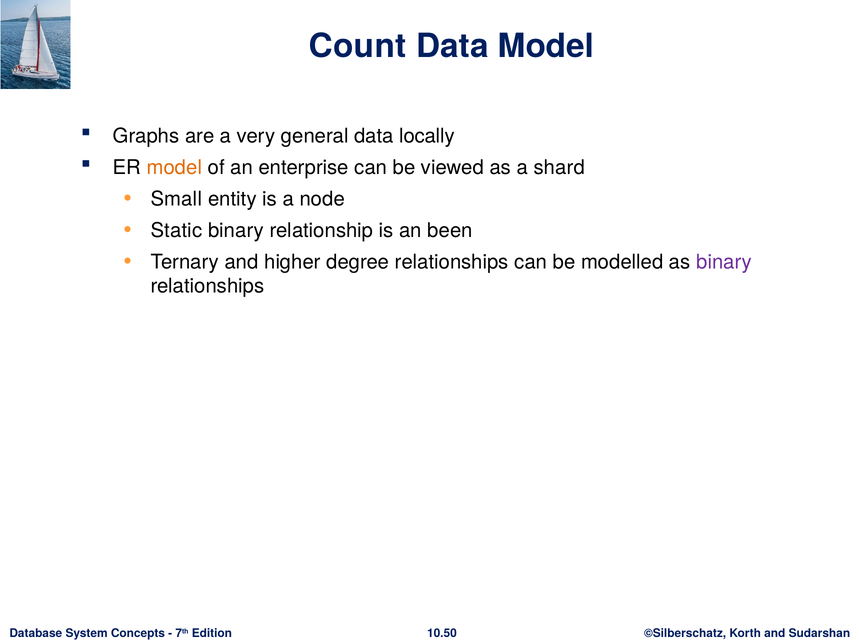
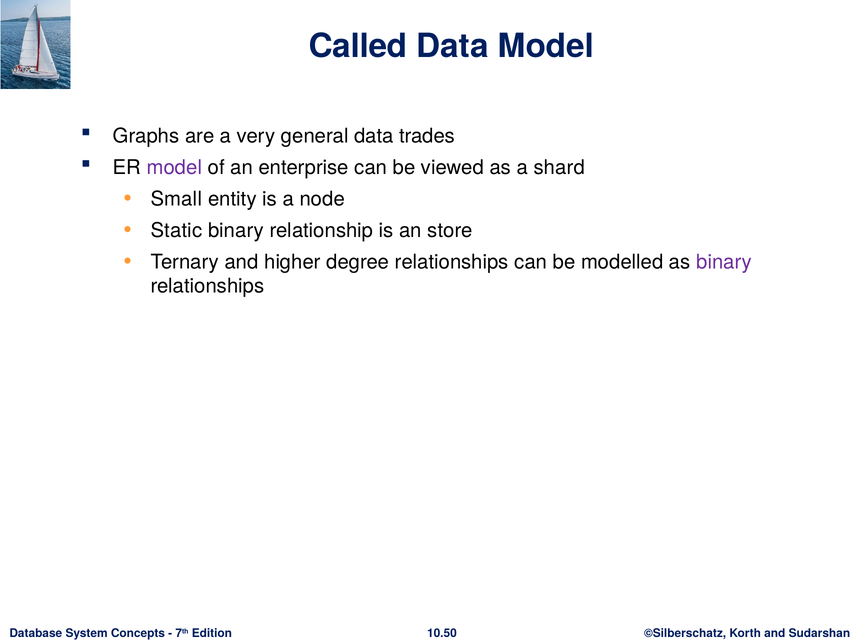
Count: Count -> Called
locally: locally -> trades
model at (174, 168) colour: orange -> purple
been: been -> store
